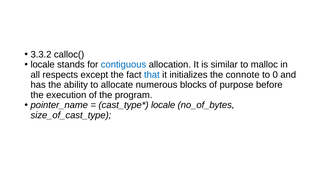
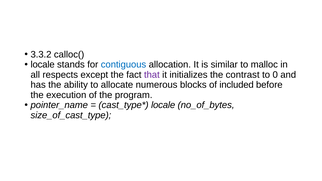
that colour: blue -> purple
connote: connote -> contrast
purpose: purpose -> included
